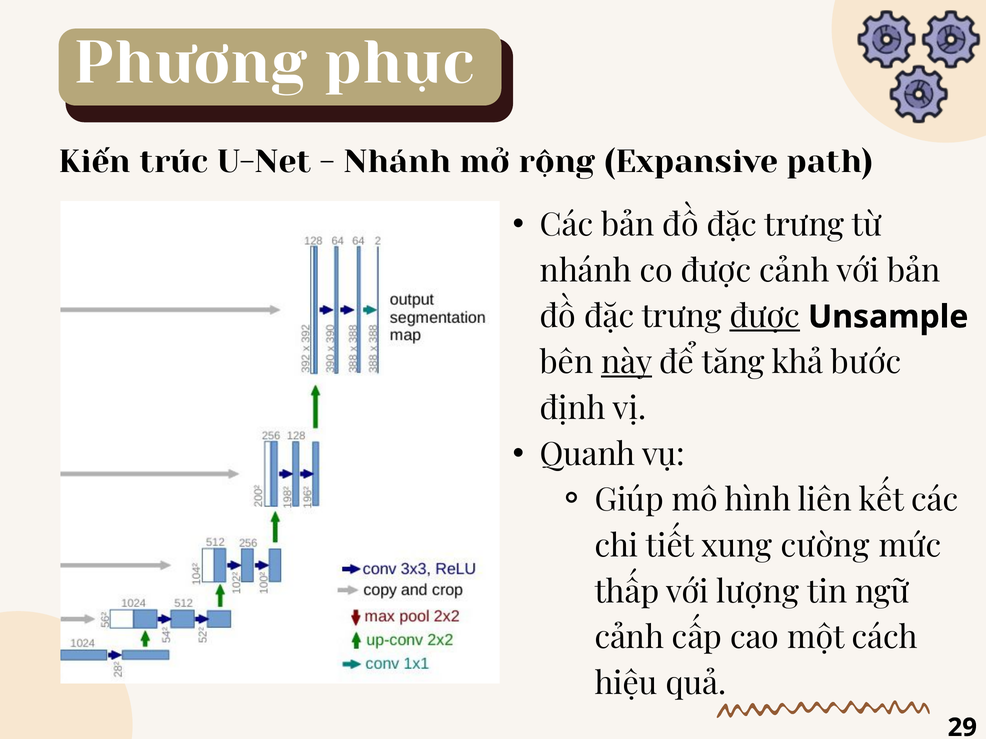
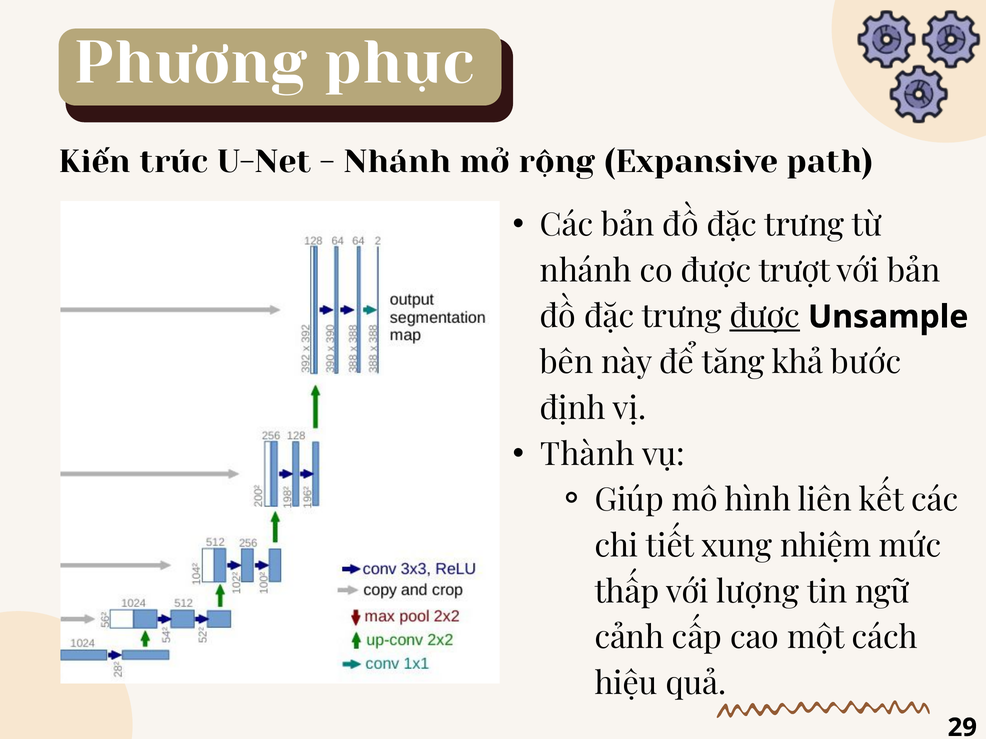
được cảnh: cảnh -> trượt
này underline: present -> none
Quanh: Quanh -> Thành
cường: cường -> nhiệm
